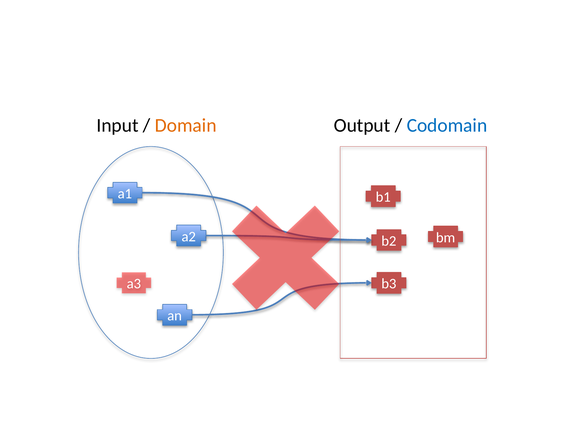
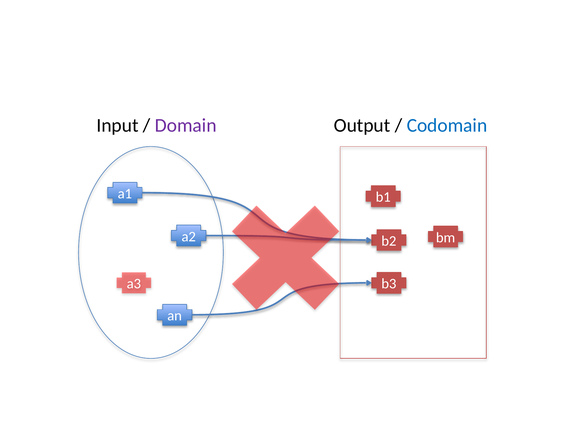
Domain colour: orange -> purple
